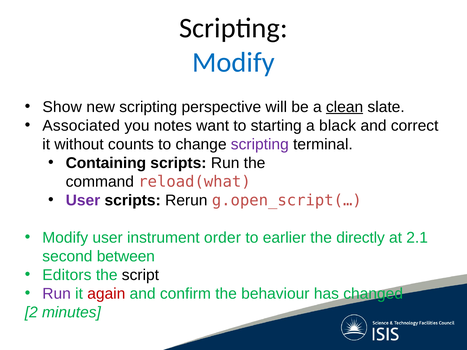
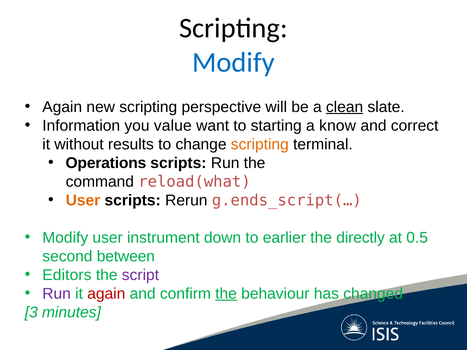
Show at (62, 107): Show -> Again
Associated: Associated -> Information
notes: notes -> value
black: black -> know
counts: counts -> results
scripting at (260, 144) colour: purple -> orange
Containing: Containing -> Operations
User at (83, 200) colour: purple -> orange
g.open_script(…: g.open_script(… -> g.ends_script(…
order: order -> down
2.1: 2.1 -> 0.5
script colour: black -> purple
the at (226, 294) underline: none -> present
2: 2 -> 3
